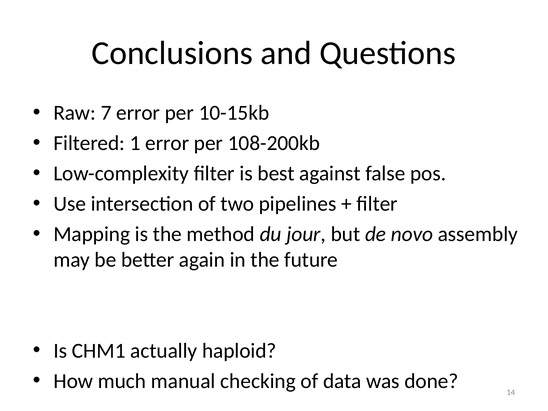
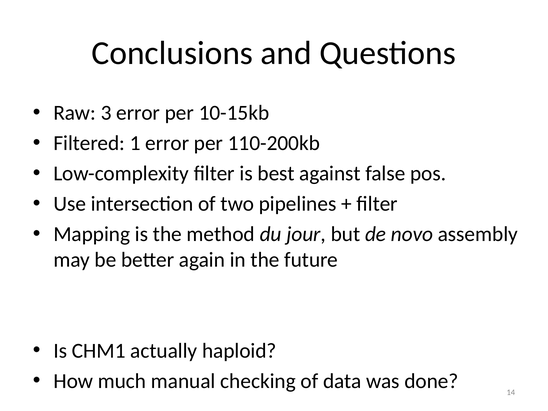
7: 7 -> 3
108-200kb: 108-200kb -> 110-200kb
